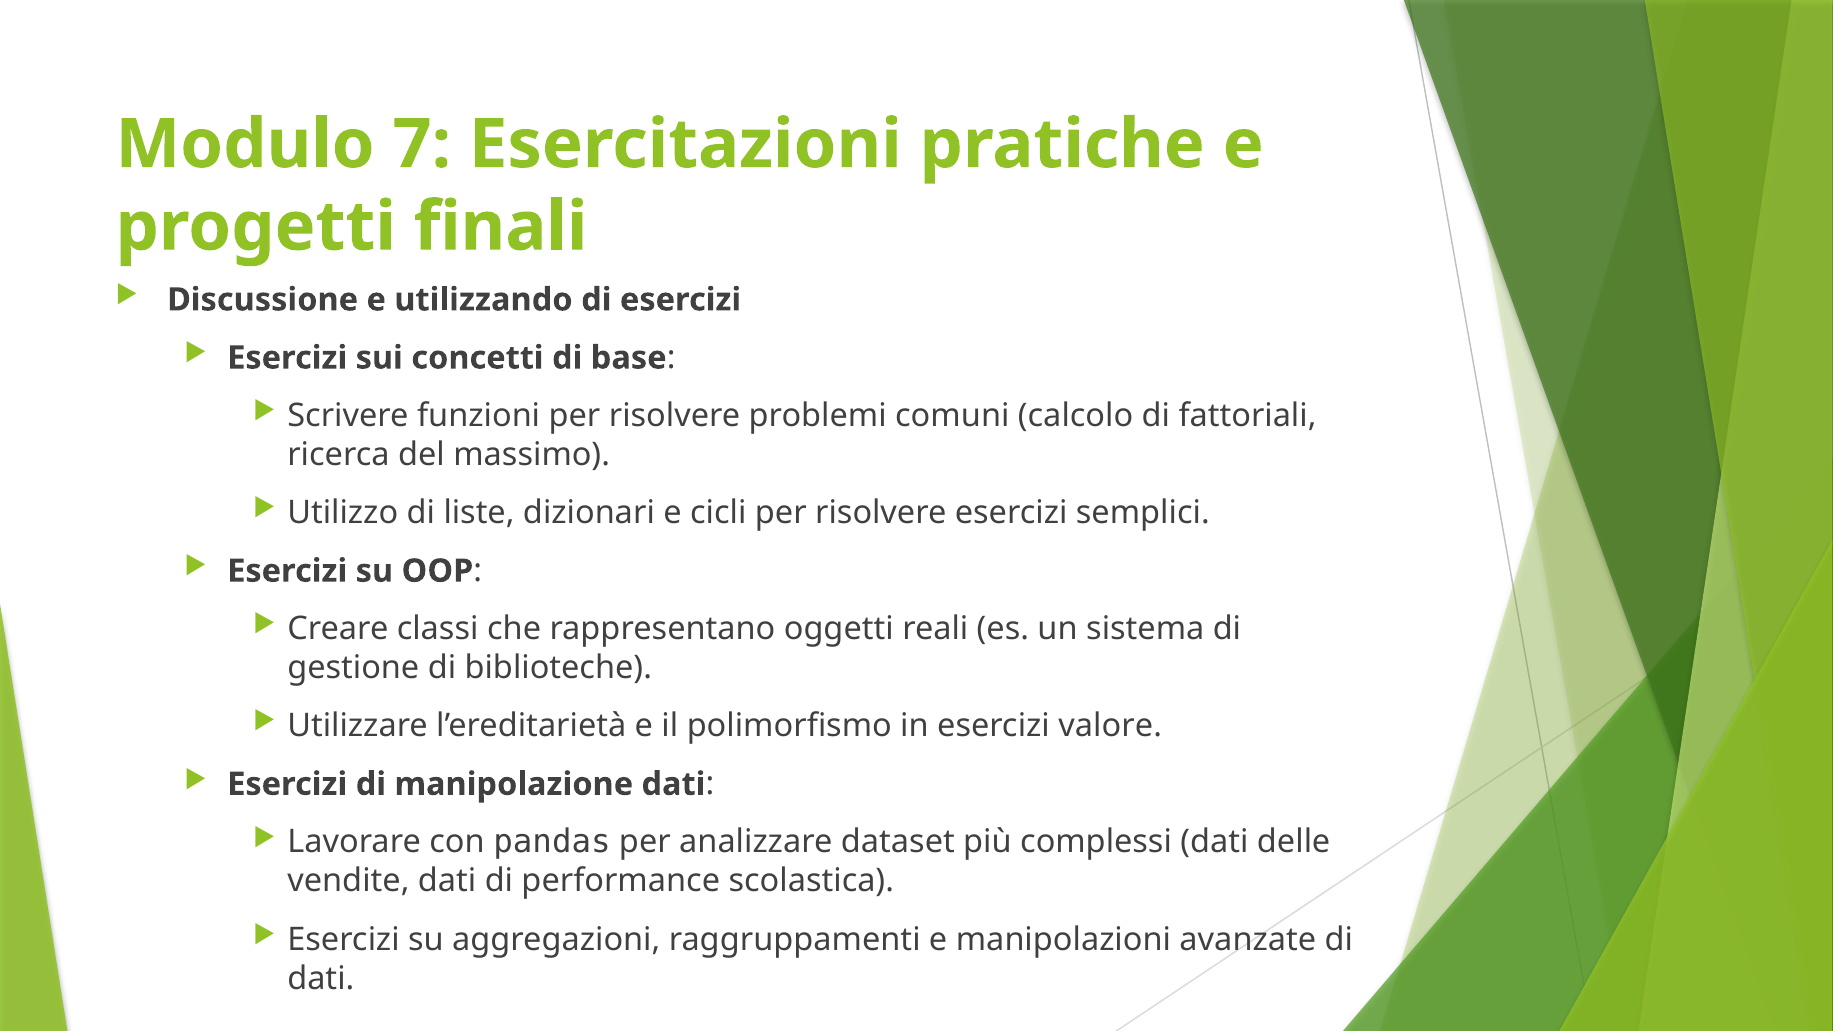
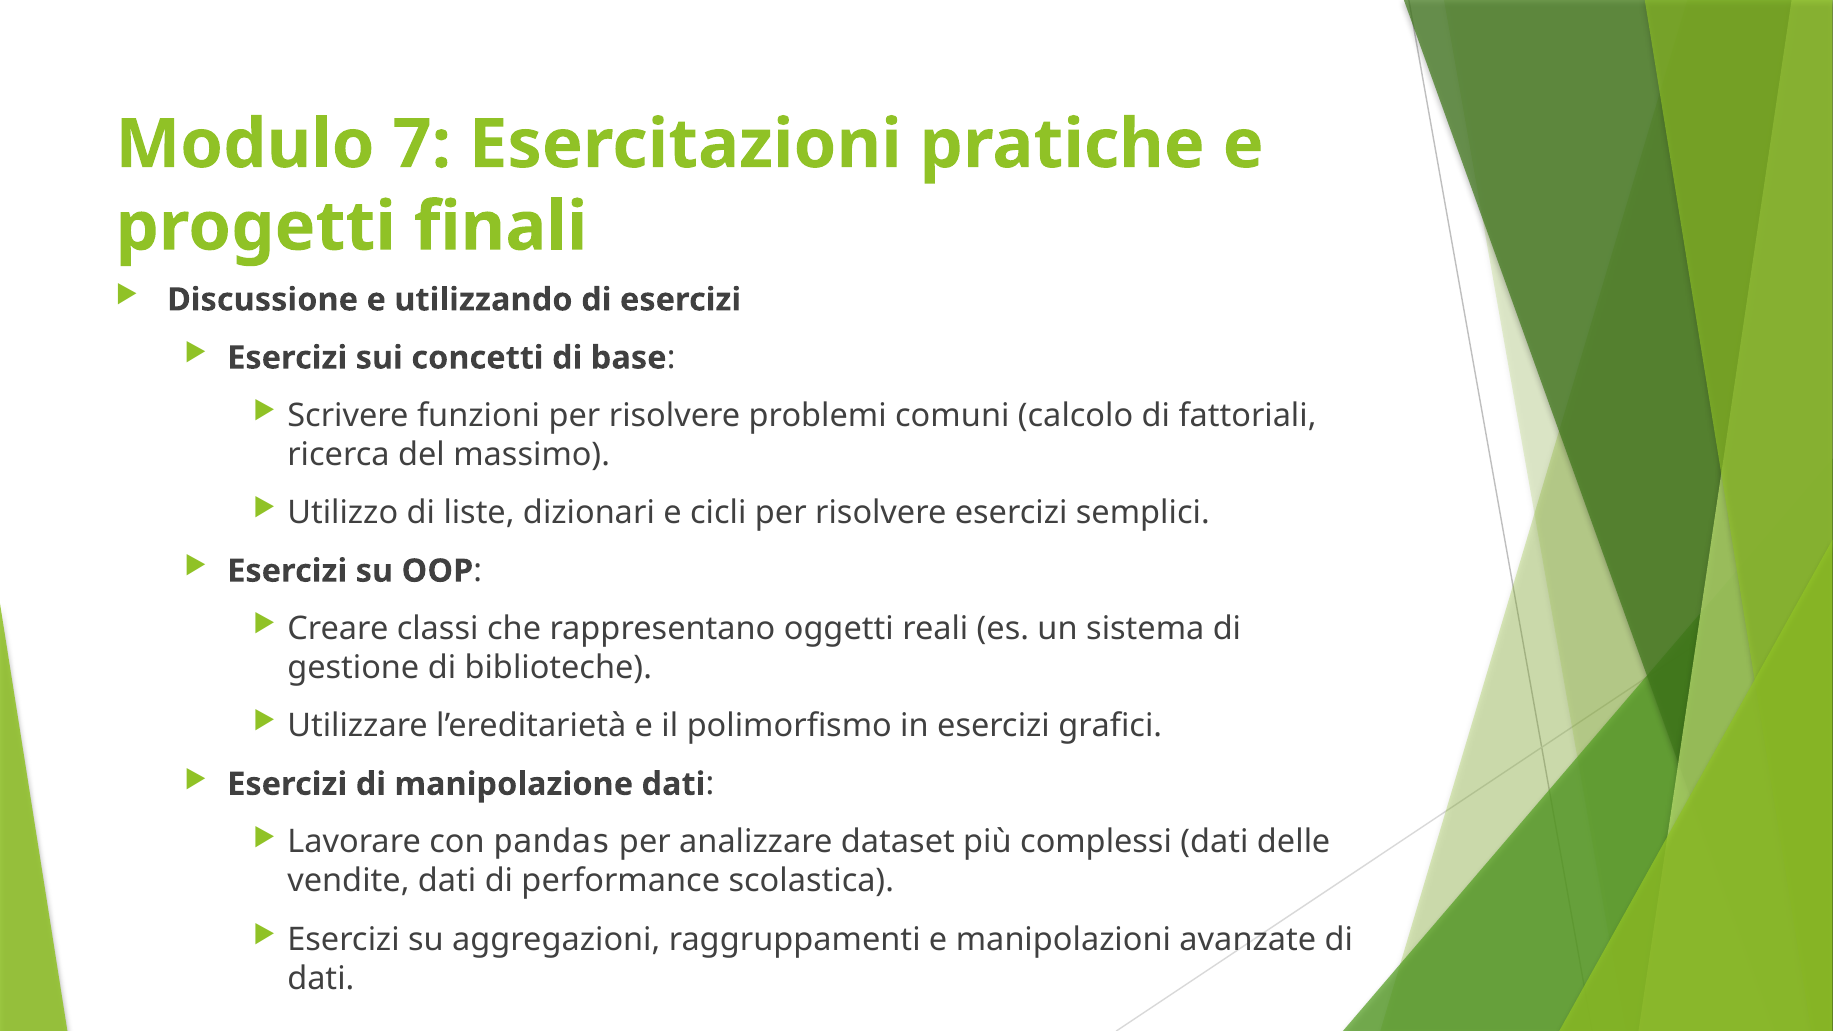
valore: valore -> grafici
